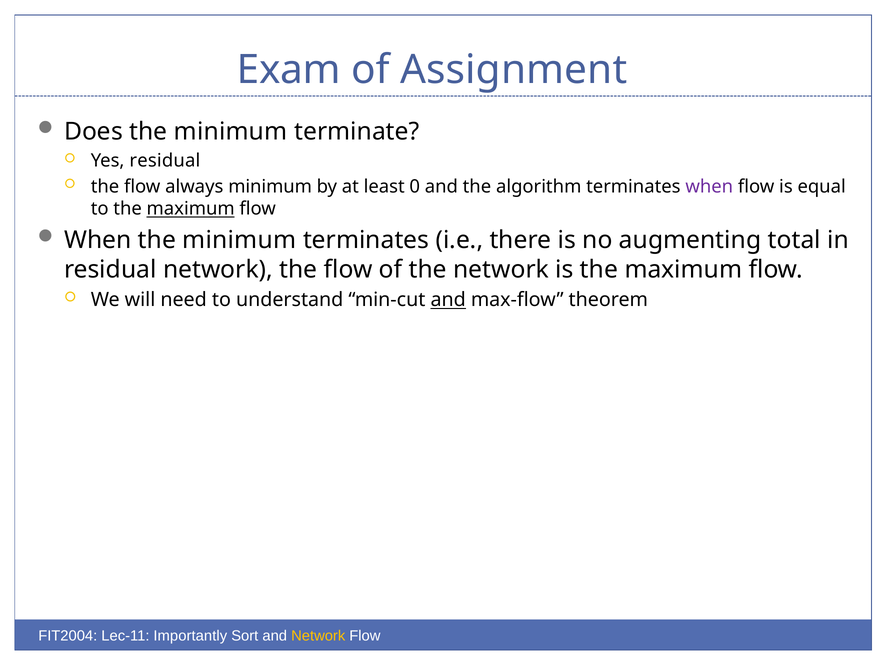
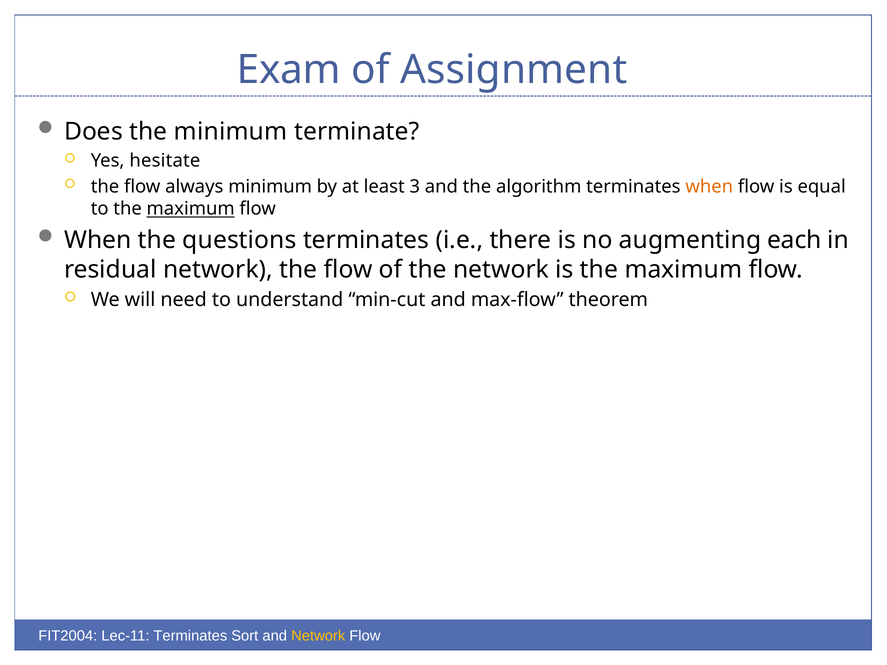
Yes residual: residual -> hesitate
0: 0 -> 3
when at (709, 187) colour: purple -> orange
When the minimum: minimum -> questions
total: total -> each
and at (448, 300) underline: present -> none
Lec-11 Importantly: Importantly -> Terminates
